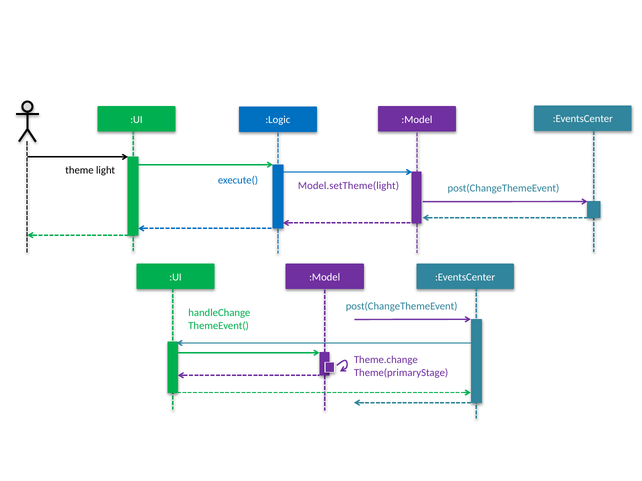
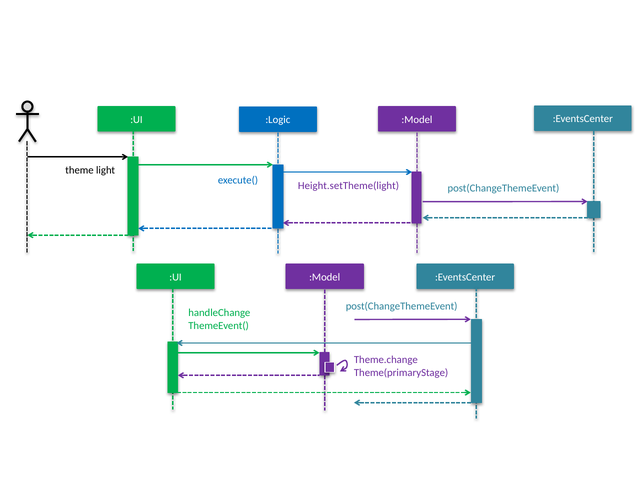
Model.setTheme(light: Model.setTheme(light -> Height.setTheme(light
